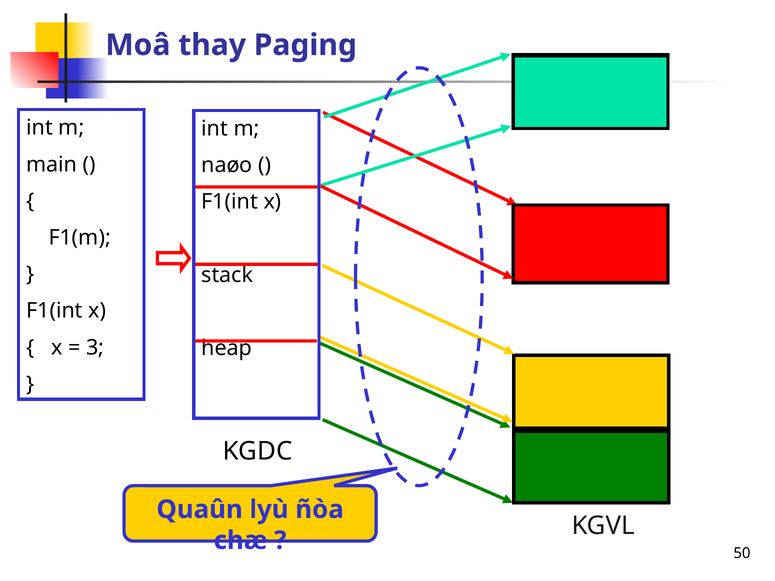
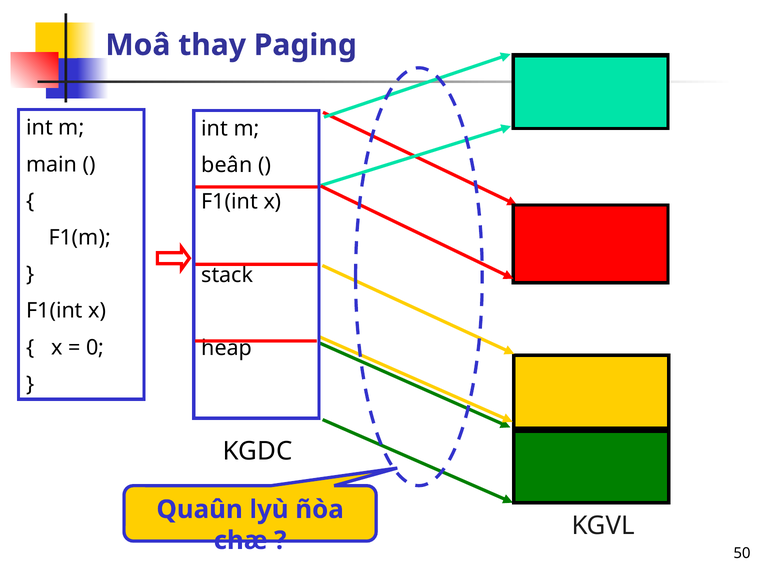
naøo: naøo -> beân
3: 3 -> 0
